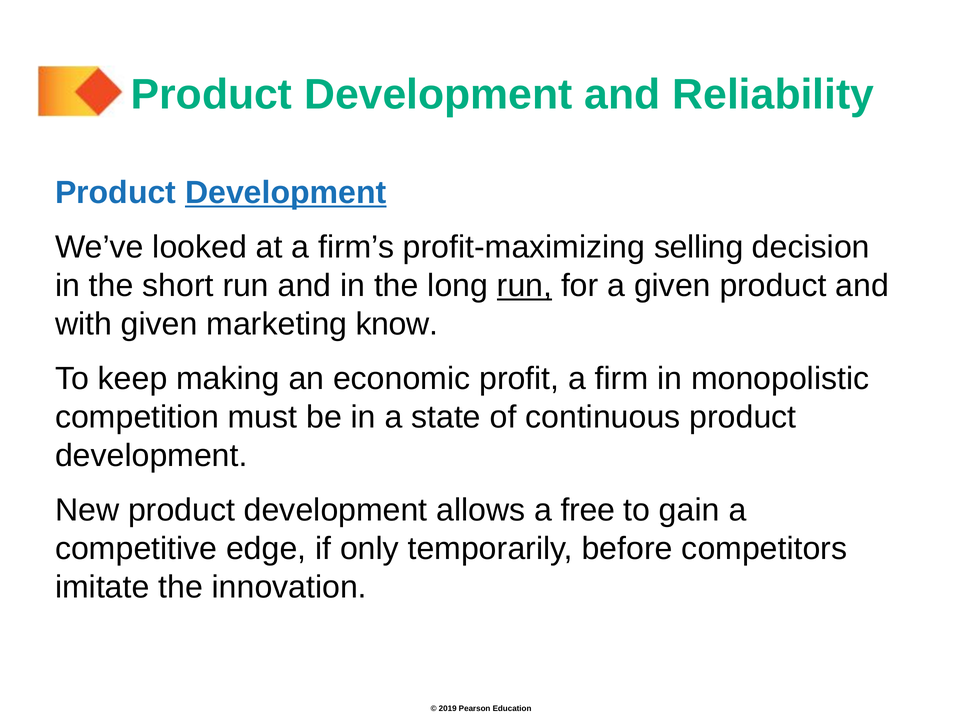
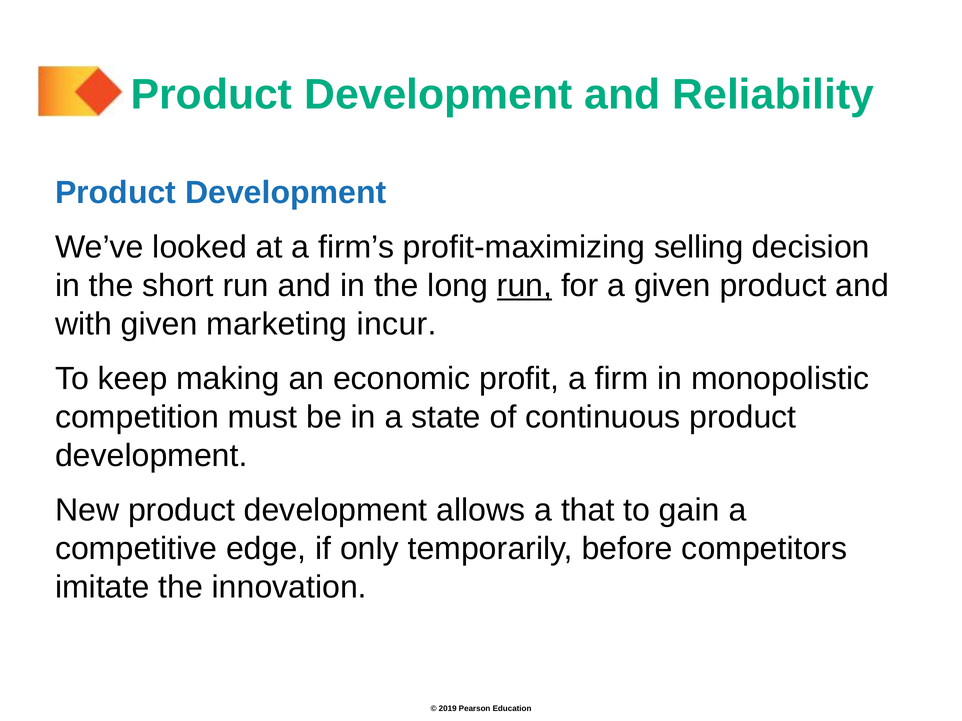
Development at (286, 193) underline: present -> none
know: know -> incur
free: free -> that
